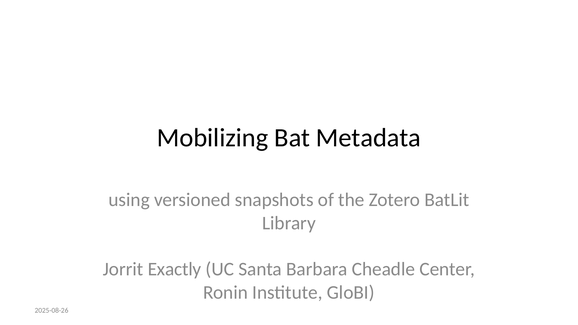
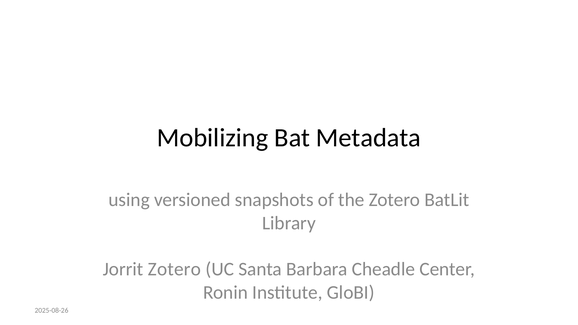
Jorrit Exactly: Exactly -> Zotero
